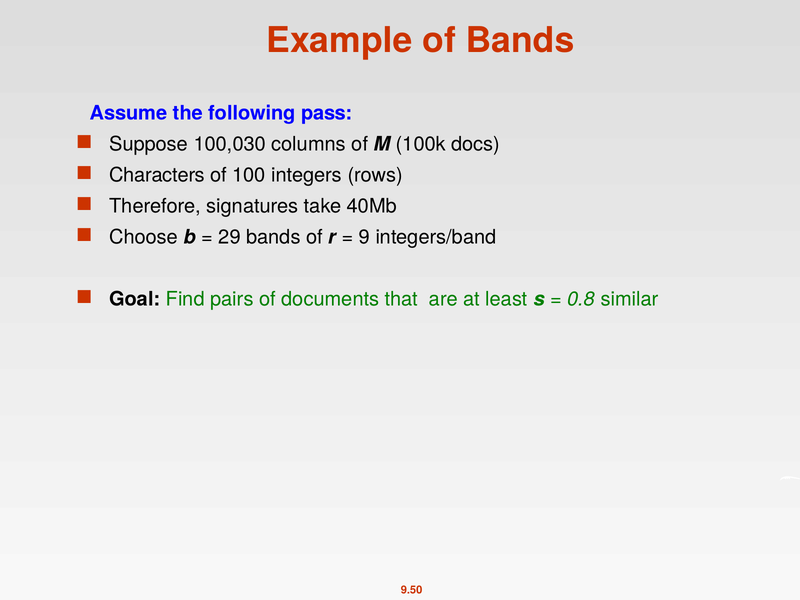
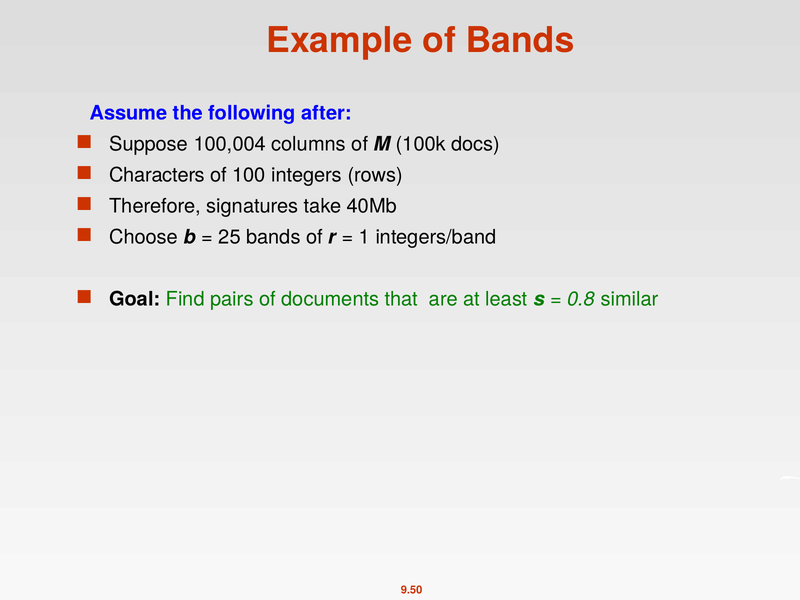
pass: pass -> after
100,030: 100,030 -> 100,004
29: 29 -> 25
9: 9 -> 1
